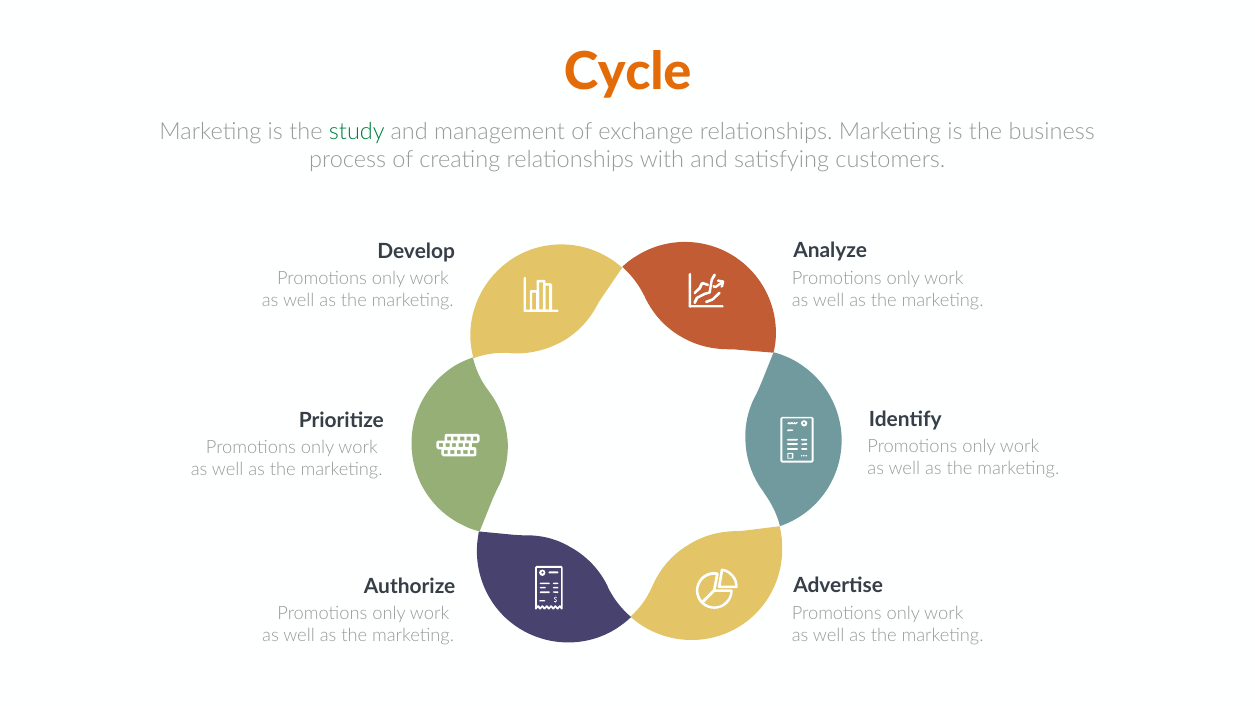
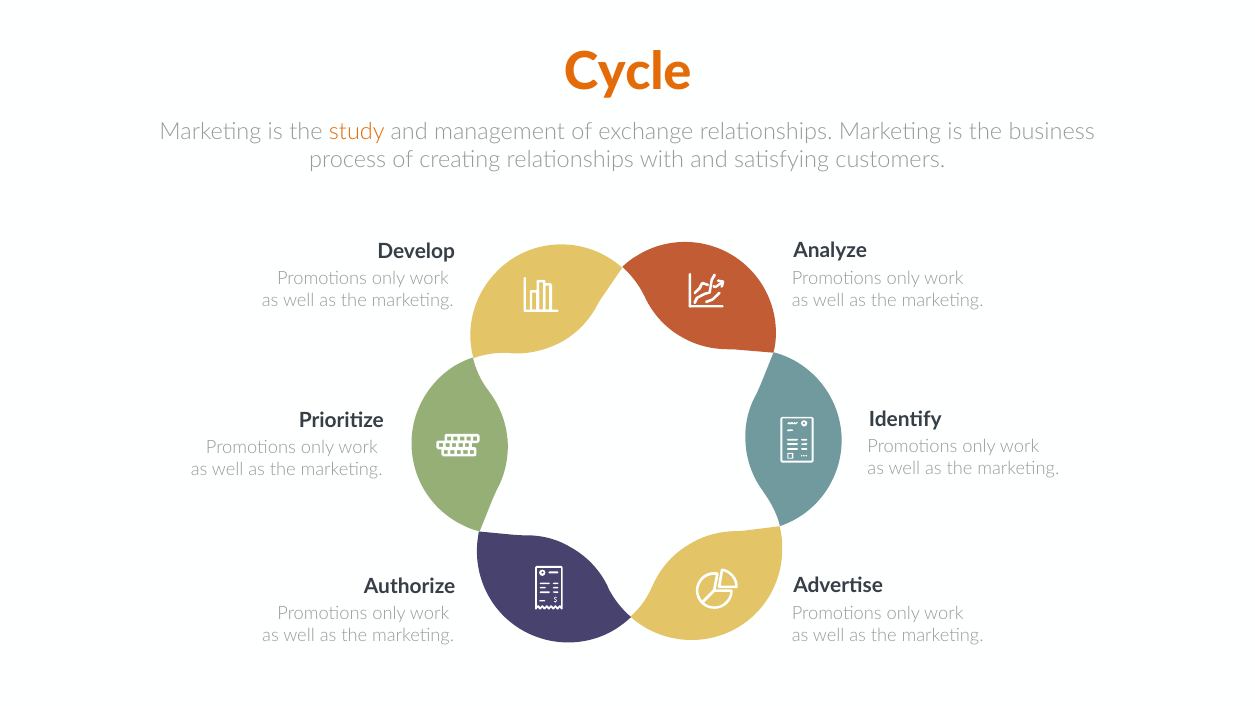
study colour: green -> orange
